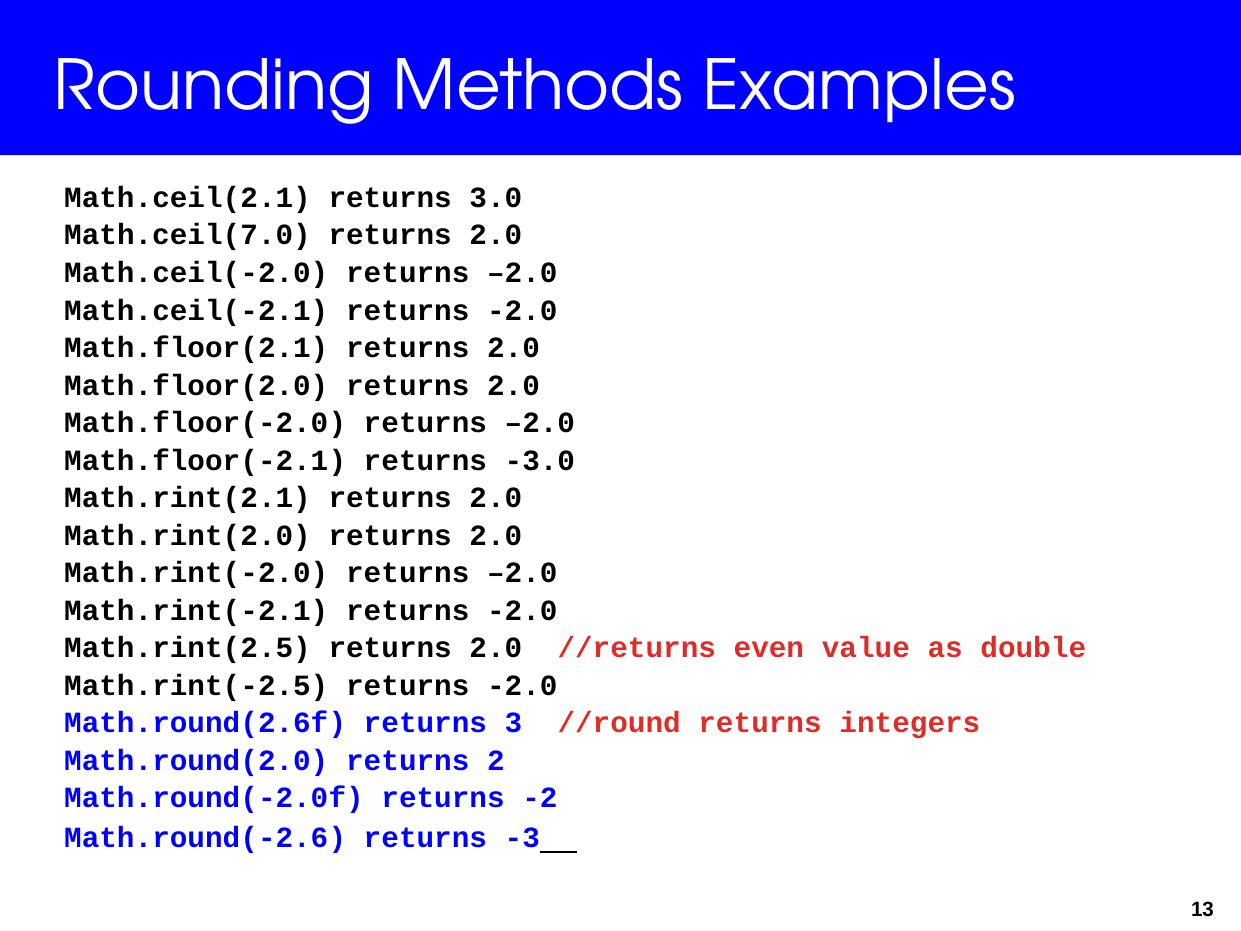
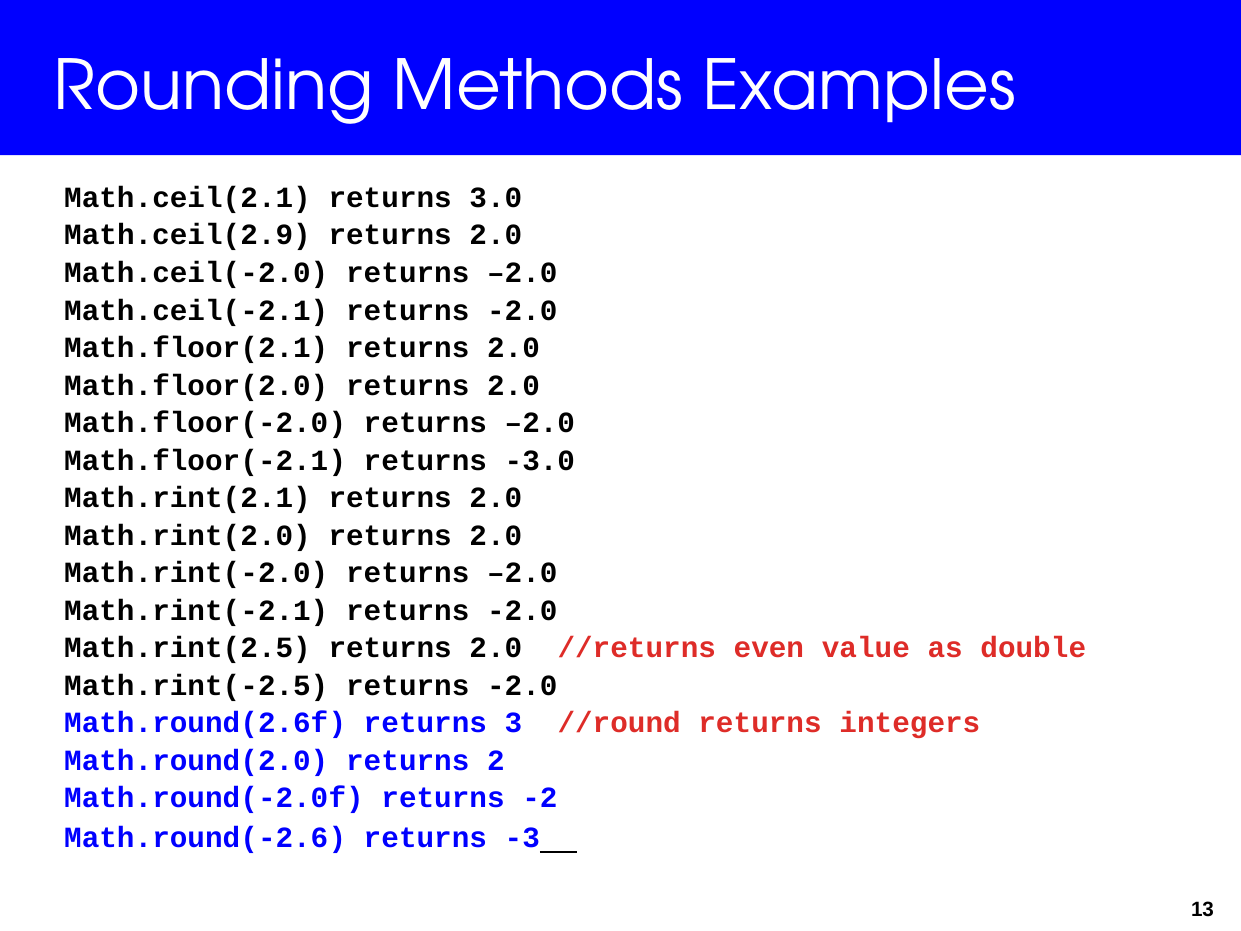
Math.ceil(7.0: Math.ceil(7.0 -> Math.ceil(2.9
